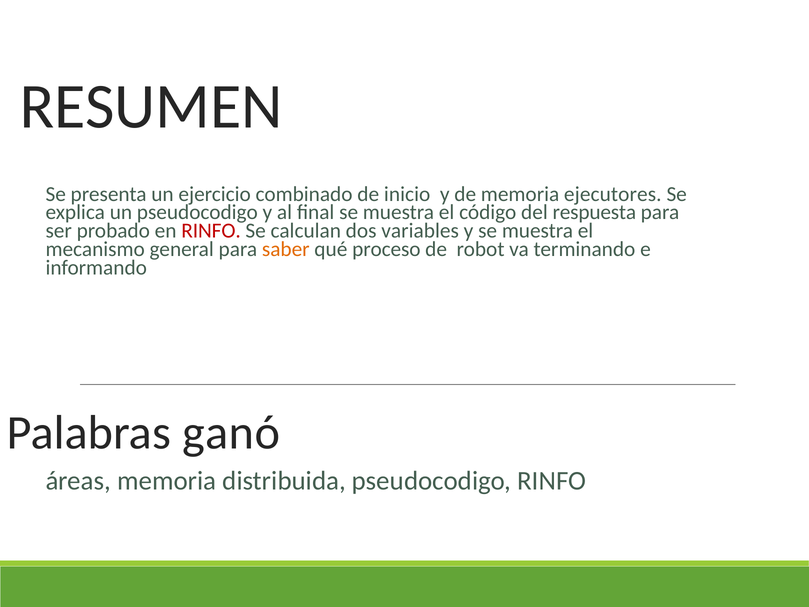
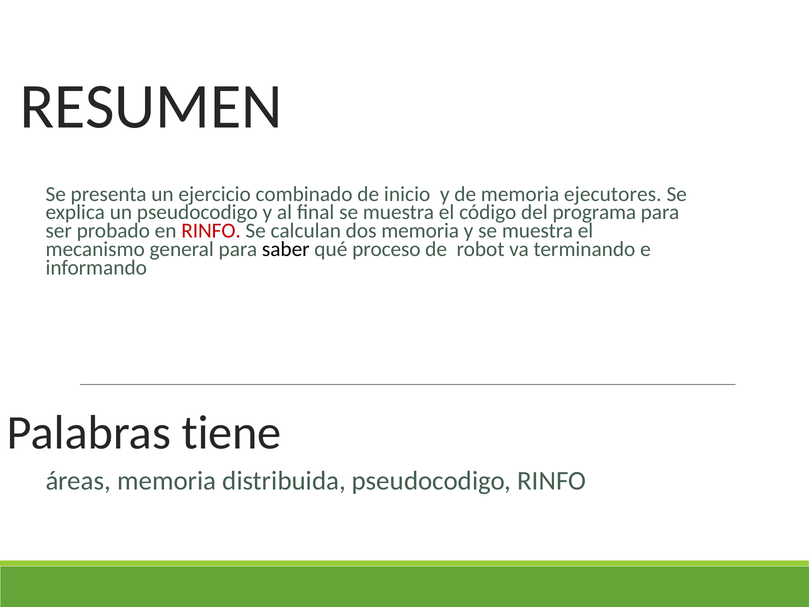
respuesta: respuesta -> programa
dos variables: variables -> memoria
saber colour: orange -> black
ganó: ganó -> tiene
